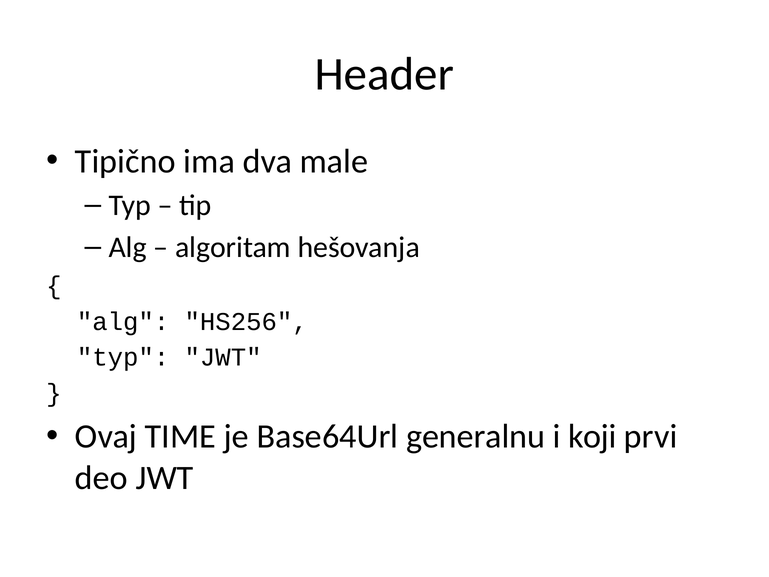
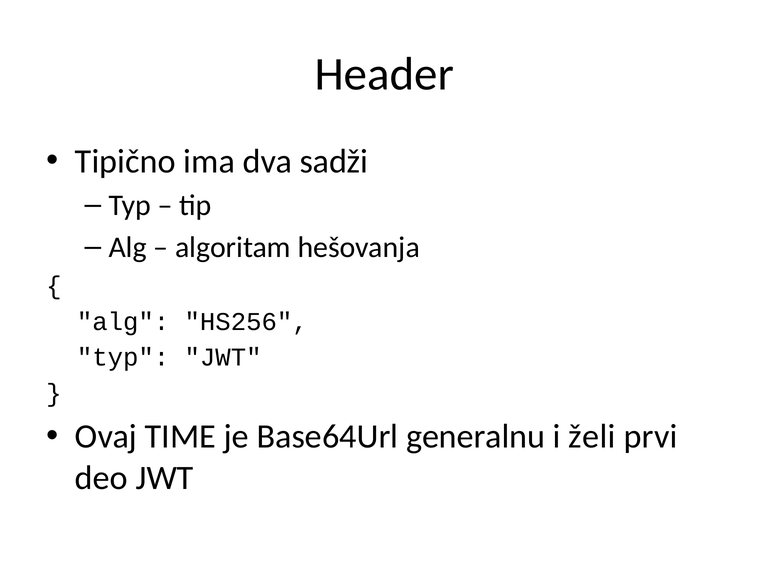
male: male -> sadži
koji: koji -> želi
